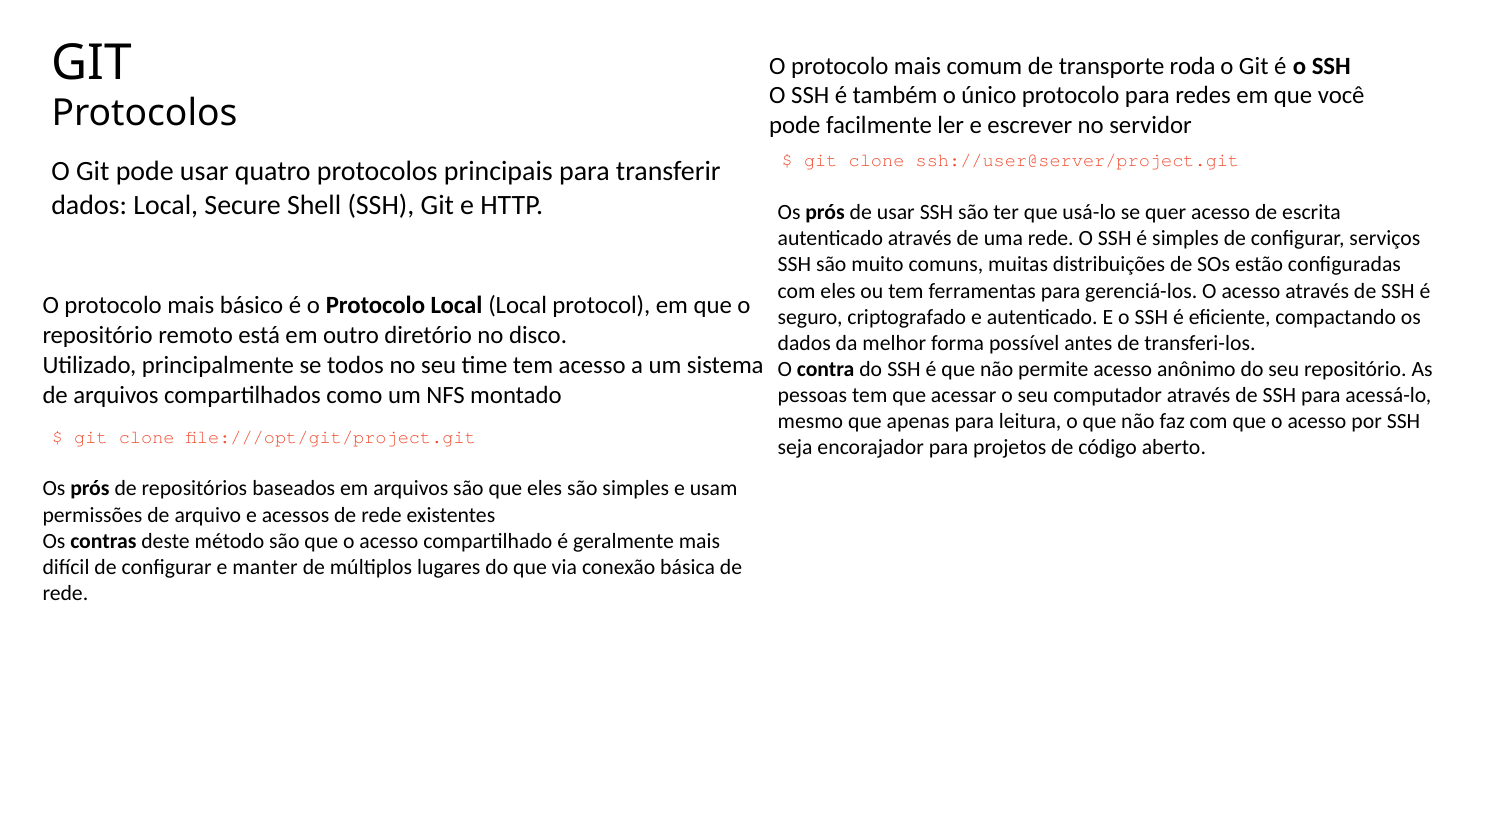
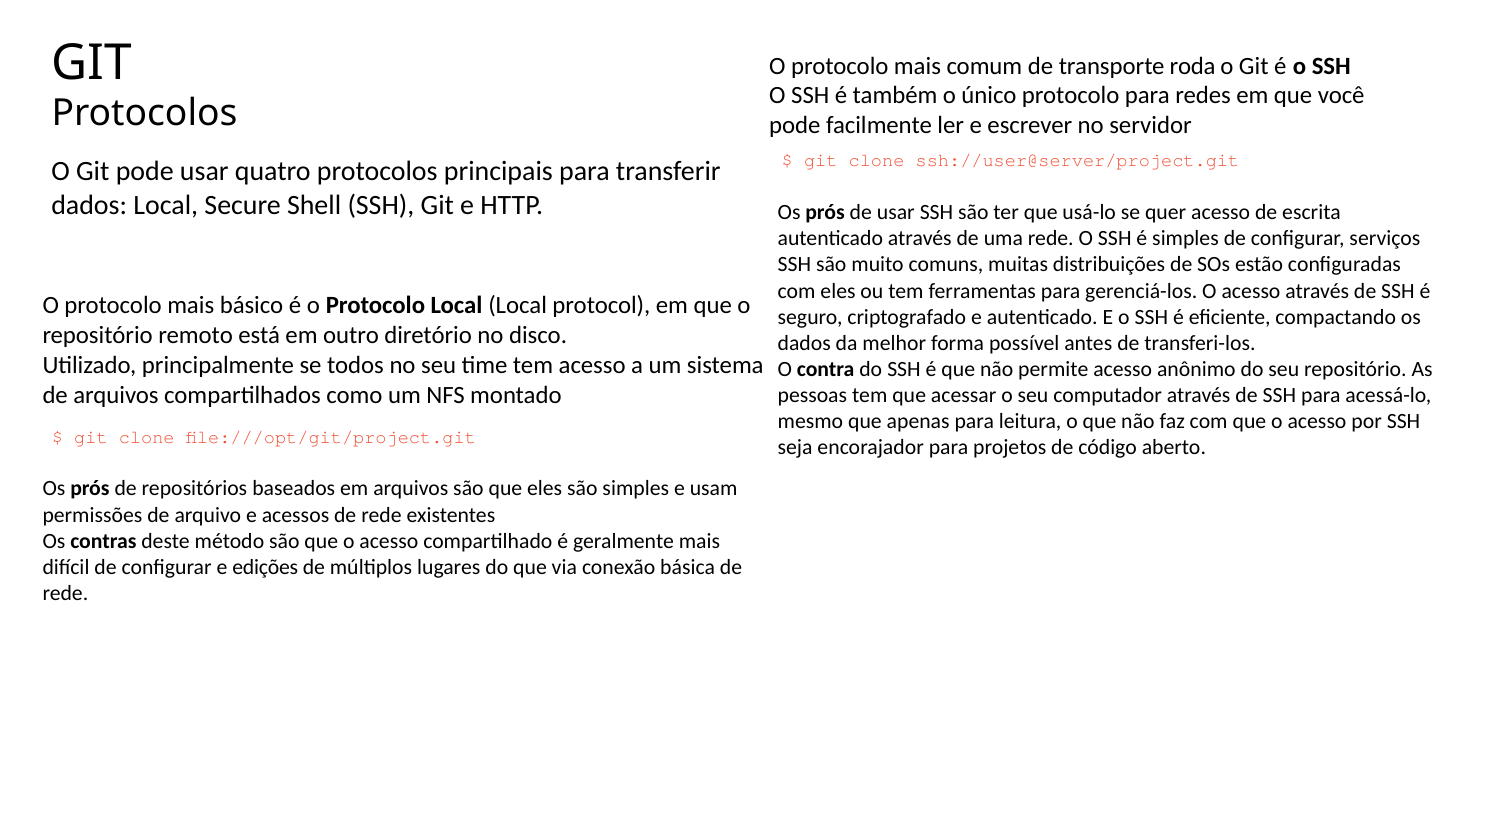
manter: manter -> edições
